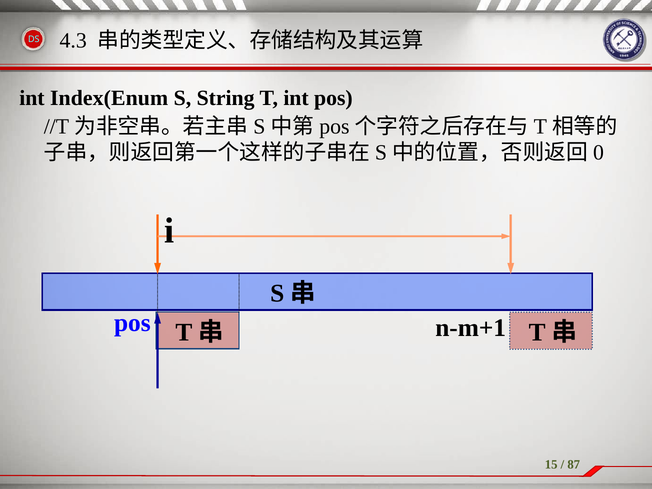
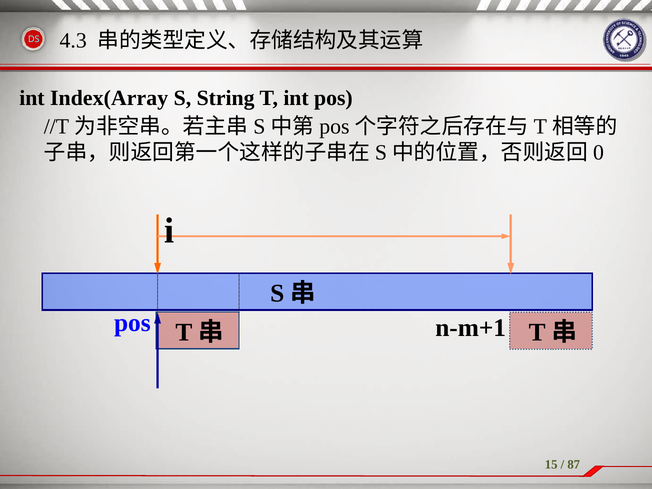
Index(Enum: Index(Enum -> Index(Array
